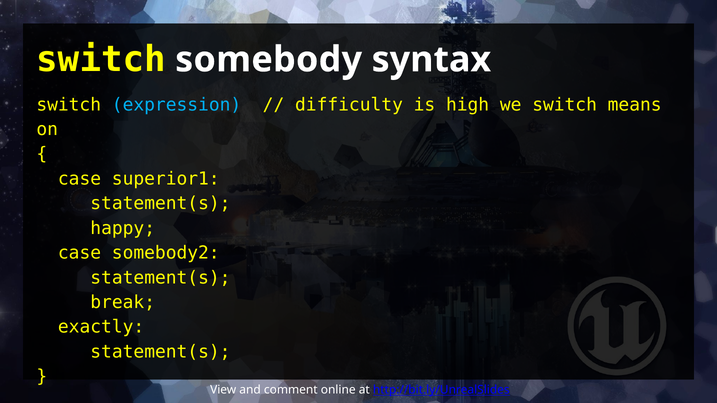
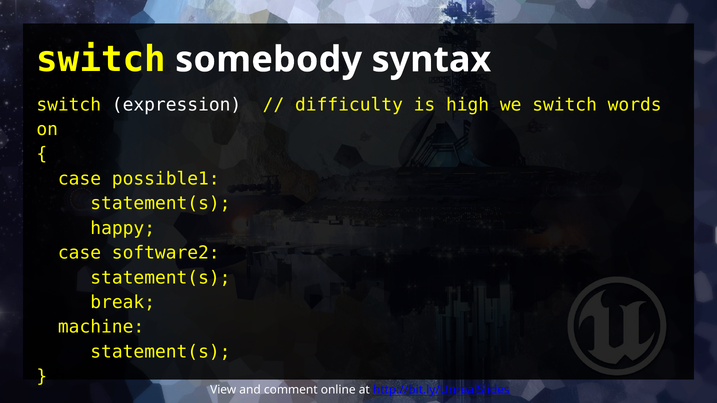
expression colour: light blue -> white
means: means -> words
superior1: superior1 -> possible1
somebody2: somebody2 -> software2
exactly: exactly -> machine
